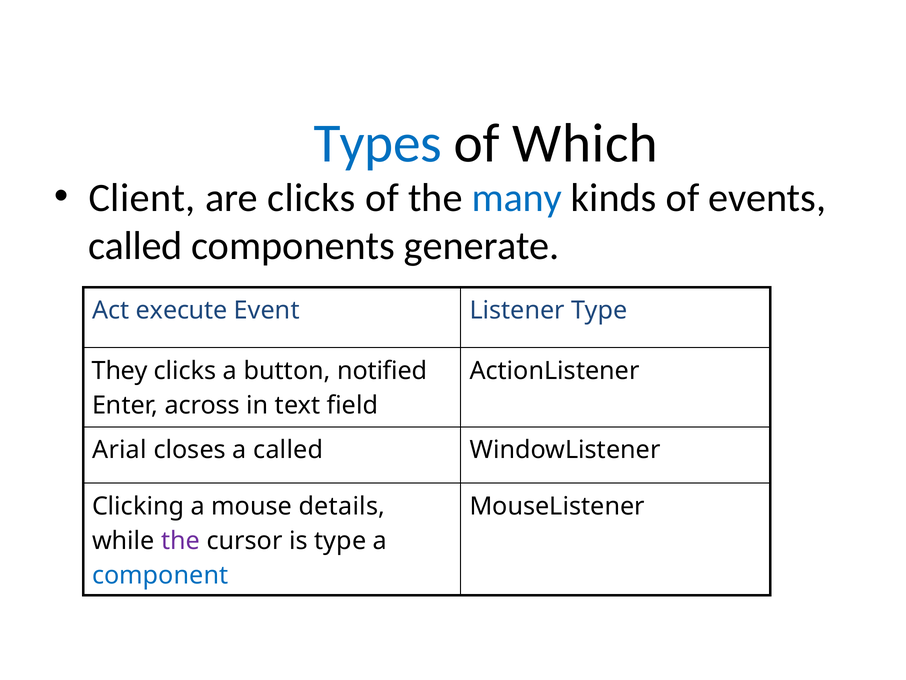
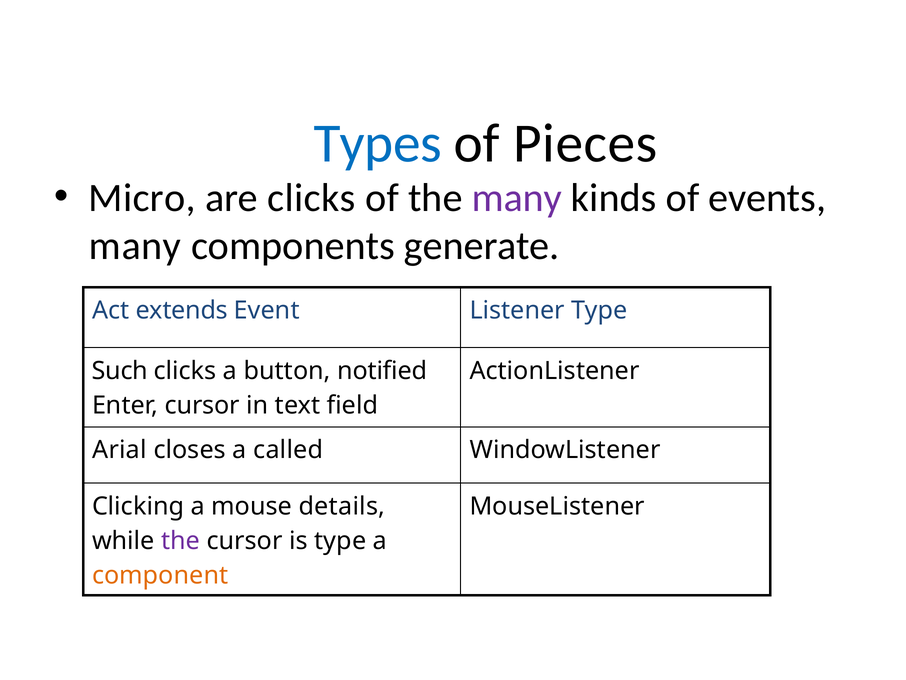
Which: Which -> Pieces
Client: Client -> Micro
many at (517, 198) colour: blue -> purple
called at (135, 246): called -> many
execute: execute -> extends
They: They -> Such
Enter across: across -> cursor
component colour: blue -> orange
